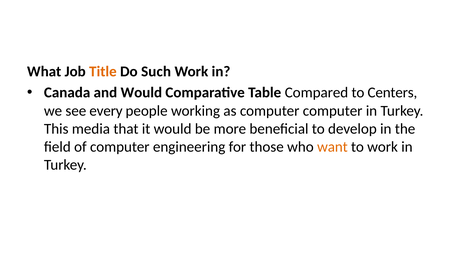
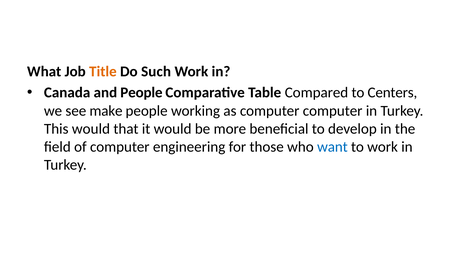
and Would: Would -> People
every: every -> make
This media: media -> would
want colour: orange -> blue
